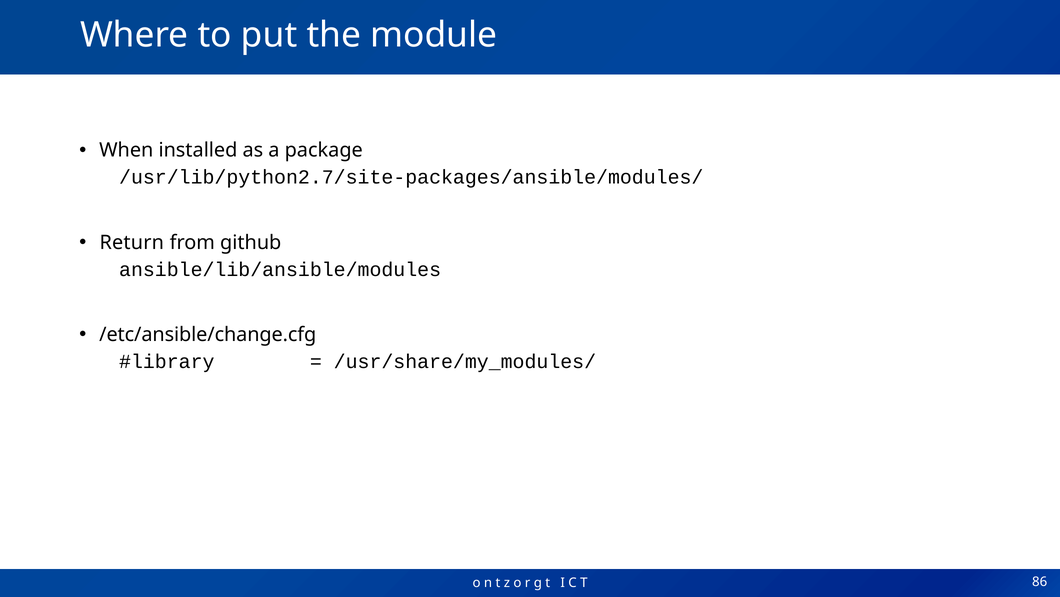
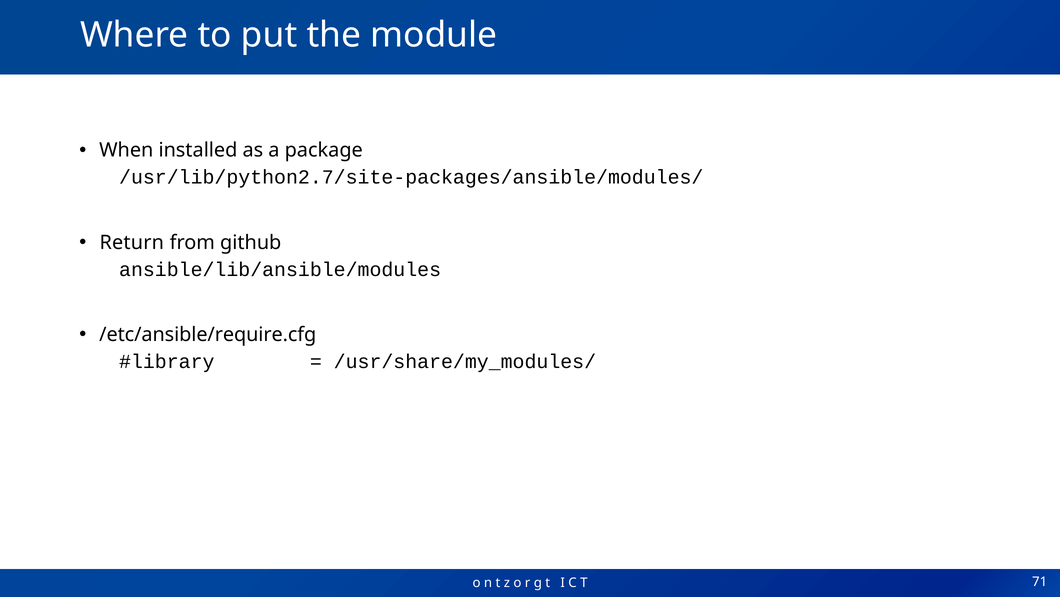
/etc/ansible/change.cfg: /etc/ansible/change.cfg -> /etc/ansible/require.cfg
86: 86 -> 71
